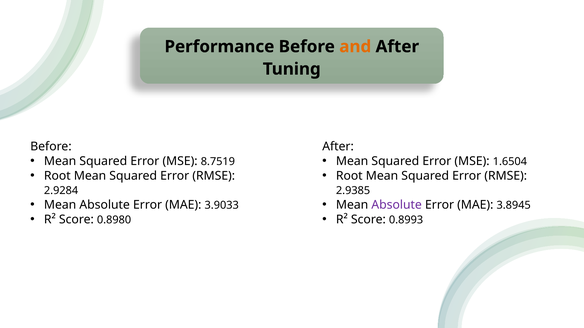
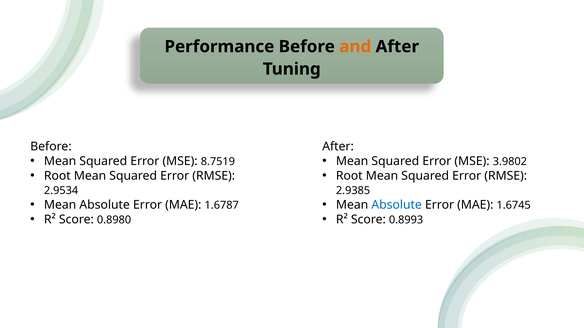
1.6504: 1.6504 -> 3.9802
2.9284: 2.9284 -> 2.9534
3.9033: 3.9033 -> 1.6787
Absolute at (397, 205) colour: purple -> blue
3.8945: 3.8945 -> 1.6745
